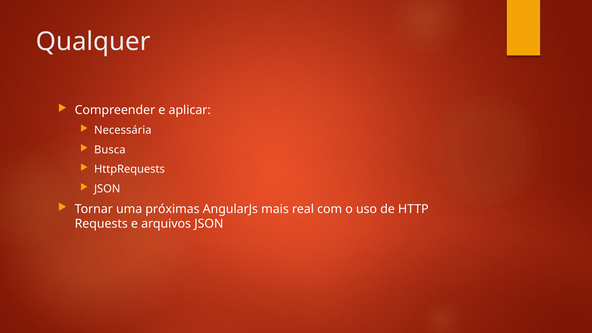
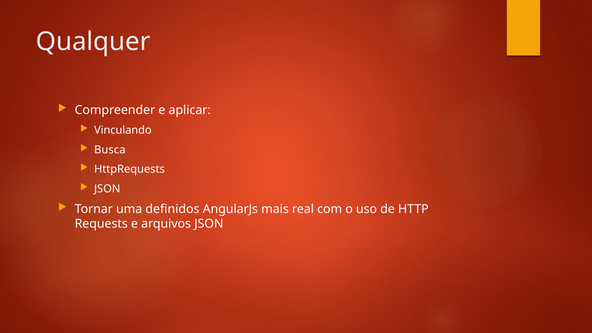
Necessária: Necessária -> Vinculando
próximas: próximas -> definidos
